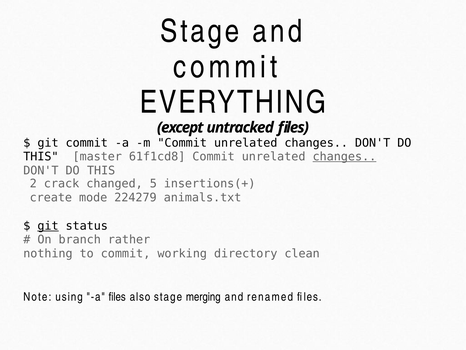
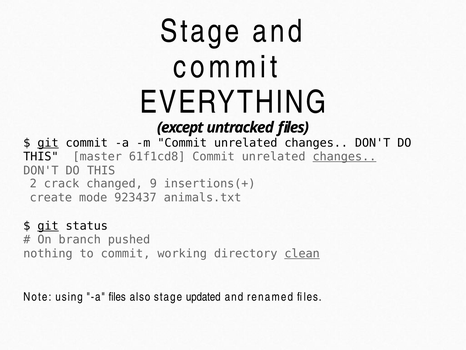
git at (48, 142) underline: none -> present
5: 5 -> 9
224279: 224279 -> 923437
rather: rather -> pushed
clean underline: none -> present
merging: merging -> updated
